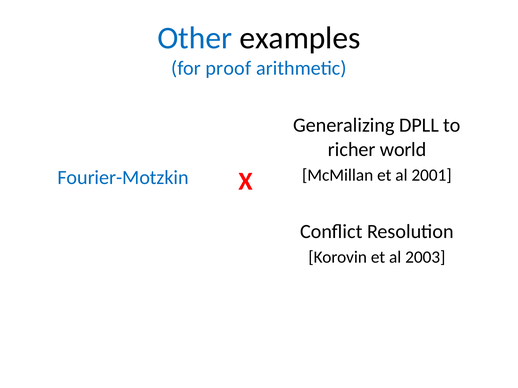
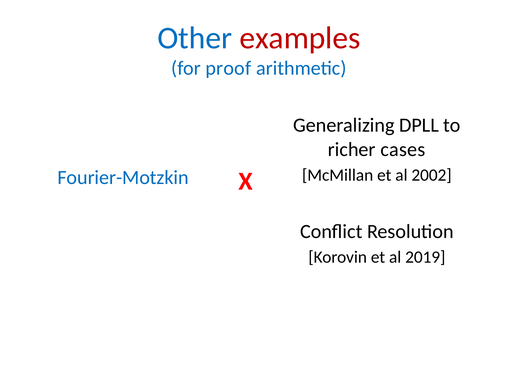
examples colour: black -> red
world: world -> cases
2001: 2001 -> 2002
2003: 2003 -> 2019
